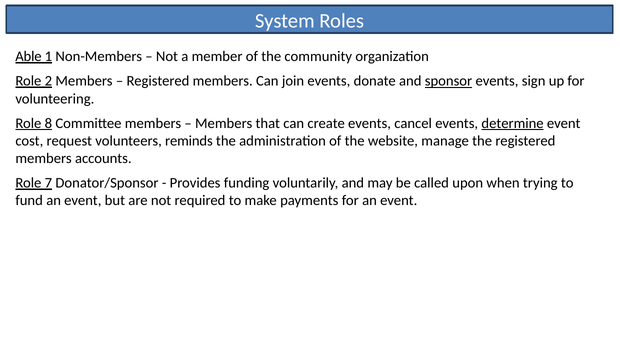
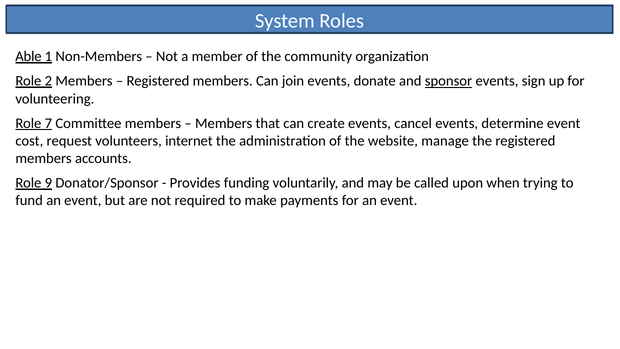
8: 8 -> 7
determine underline: present -> none
reminds: reminds -> internet
7: 7 -> 9
